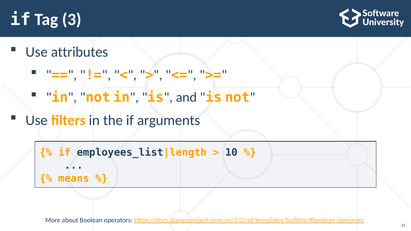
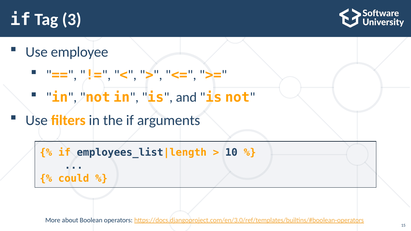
attributes: attributes -> employee
means: means -> could
